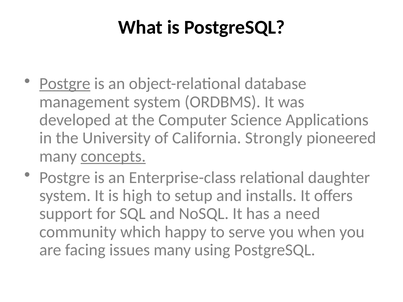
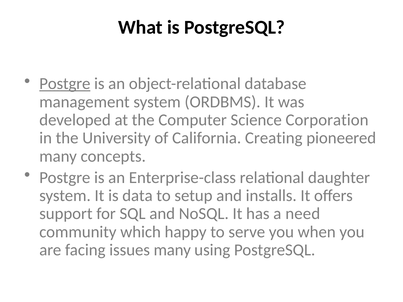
Applications: Applications -> Corporation
Strongly: Strongly -> Creating
concepts underline: present -> none
high: high -> data
